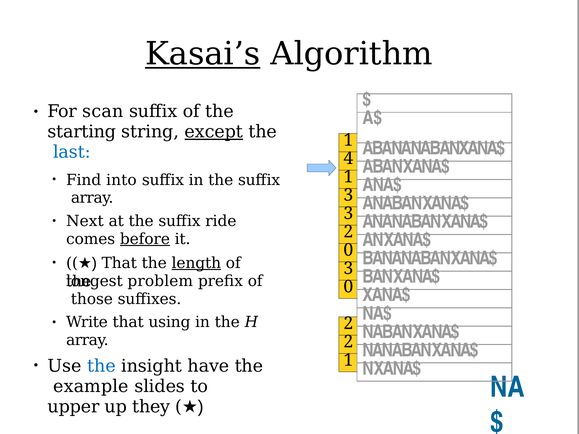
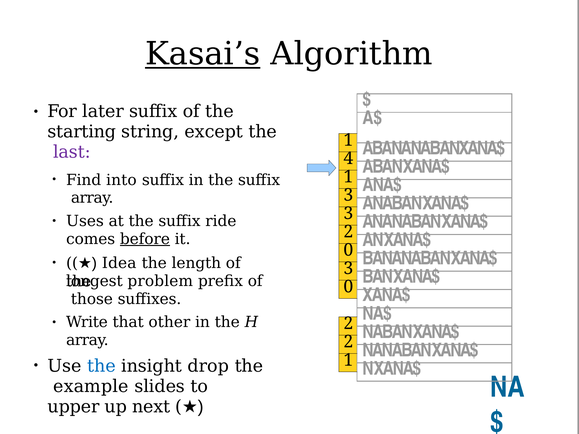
scan: scan -> later
except underline: present -> none
last colour: blue -> purple
Next: Next -> Uses
That at (119, 263): That -> Idea
length underline: present -> none
using: using -> other
have: have -> drop
they: they -> next
